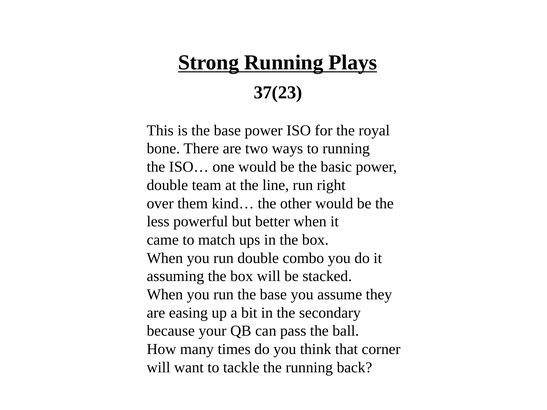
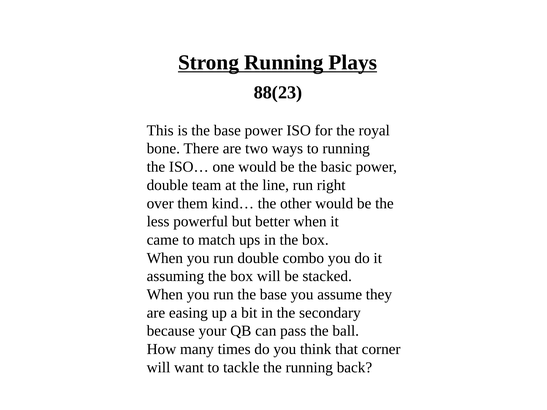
37(23: 37(23 -> 88(23
